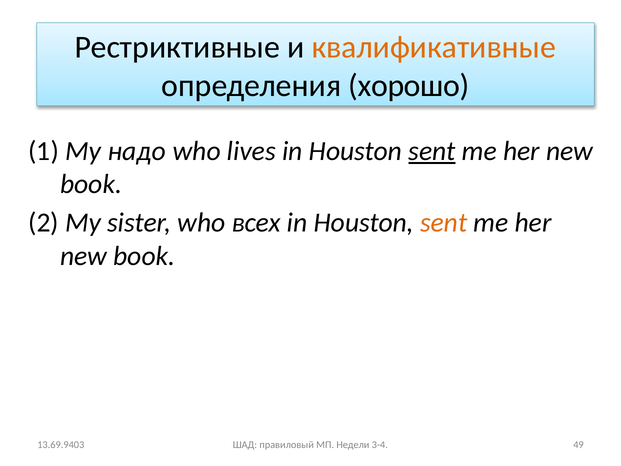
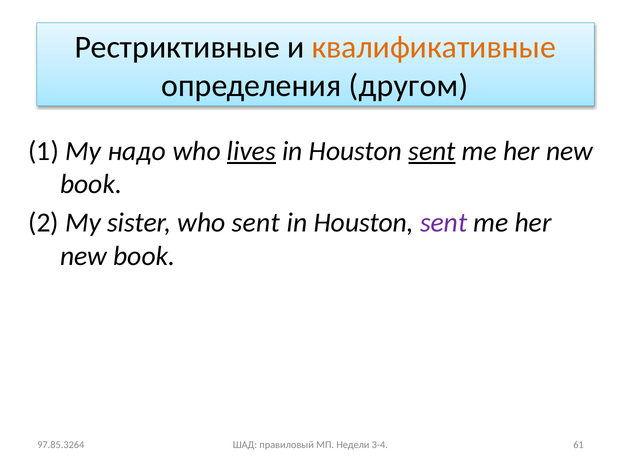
хорошо: хорошо -> другом
lives underline: none -> present
who всех: всех -> sent
sent at (444, 223) colour: orange -> purple
13.69.9403: 13.69.9403 -> 97.85.3264
49: 49 -> 61
